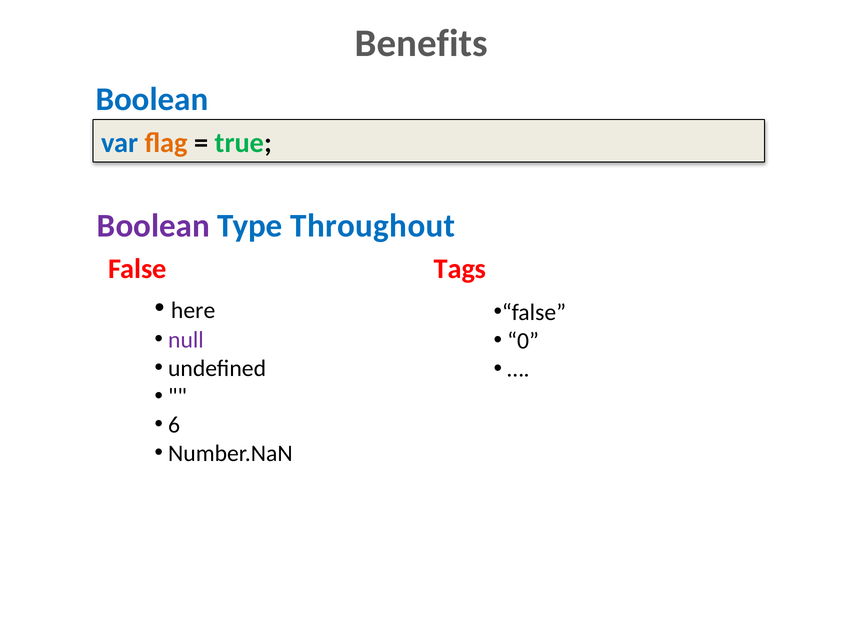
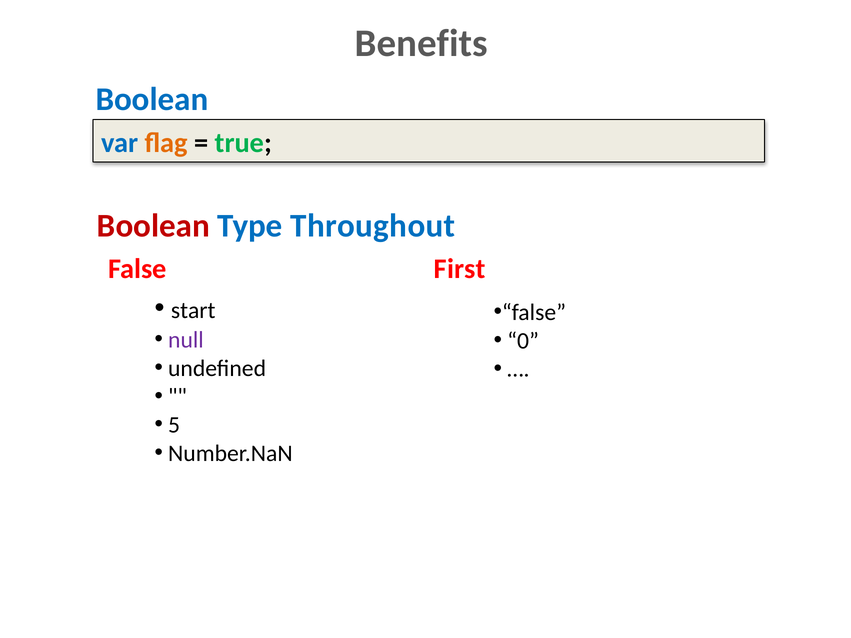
Boolean at (153, 226) colour: purple -> red
Tags: Tags -> First
here: here -> start
6: 6 -> 5
